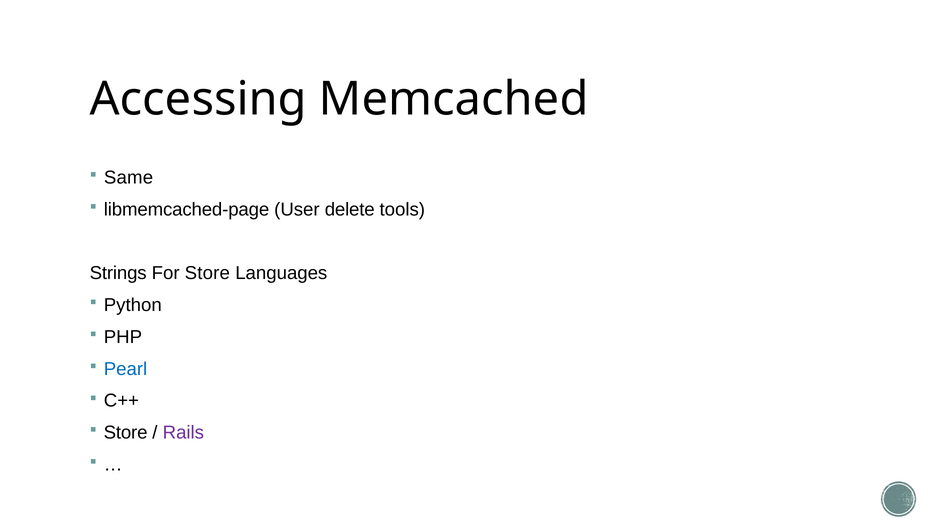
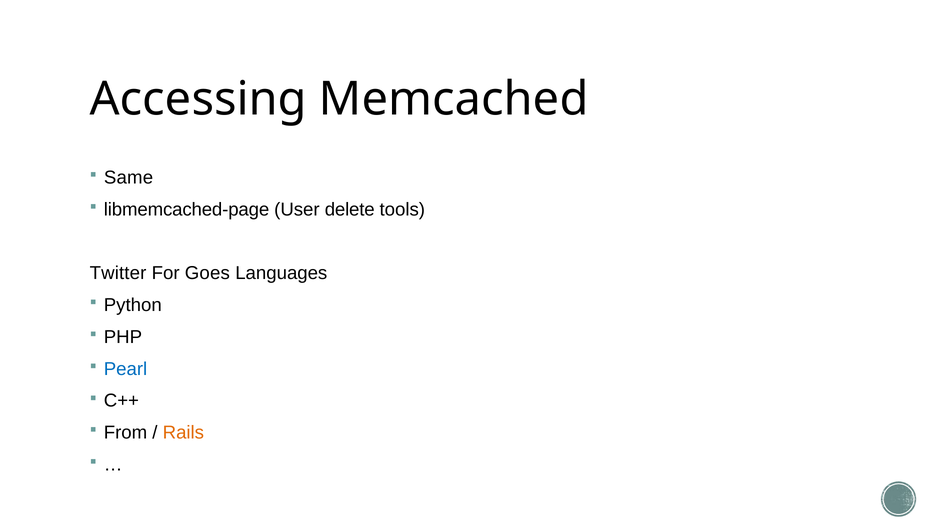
Strings: Strings -> Twitter
For Store: Store -> Goes
Store at (126, 433): Store -> From
Rails colour: purple -> orange
